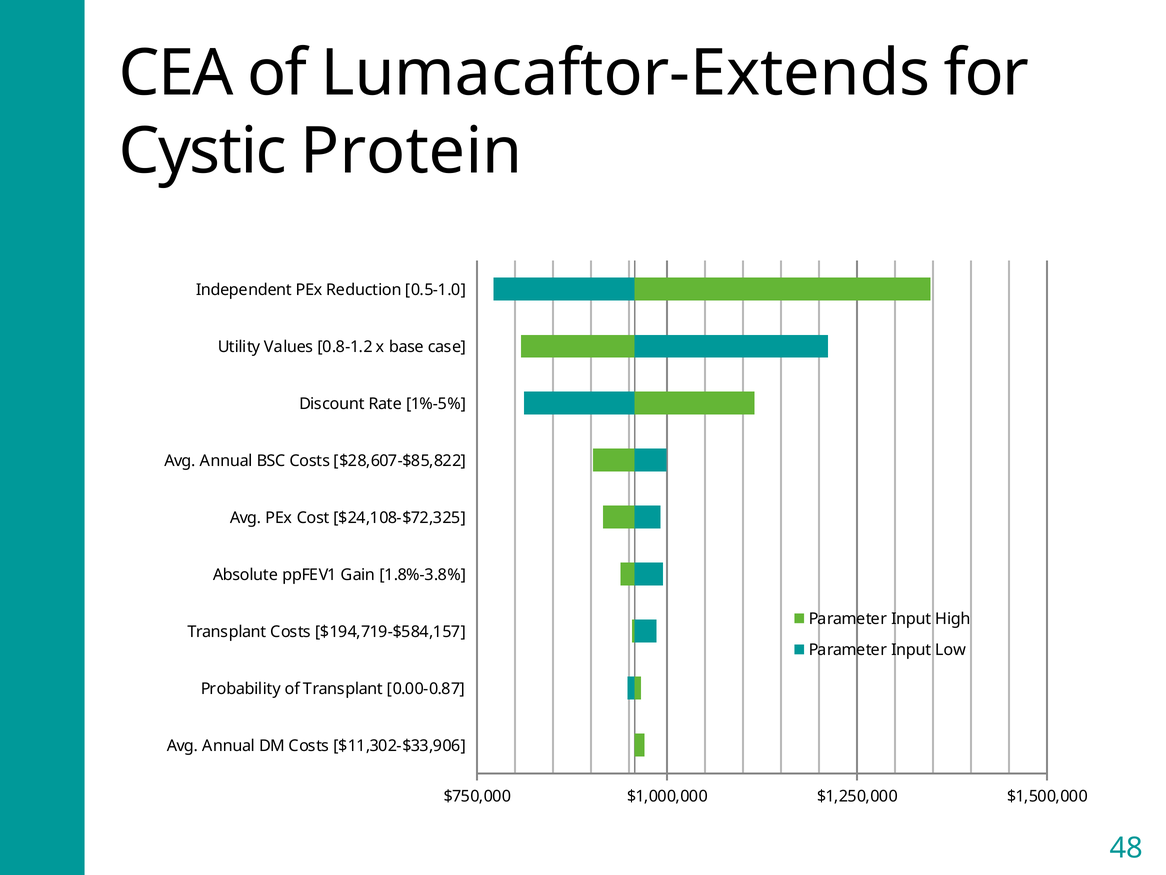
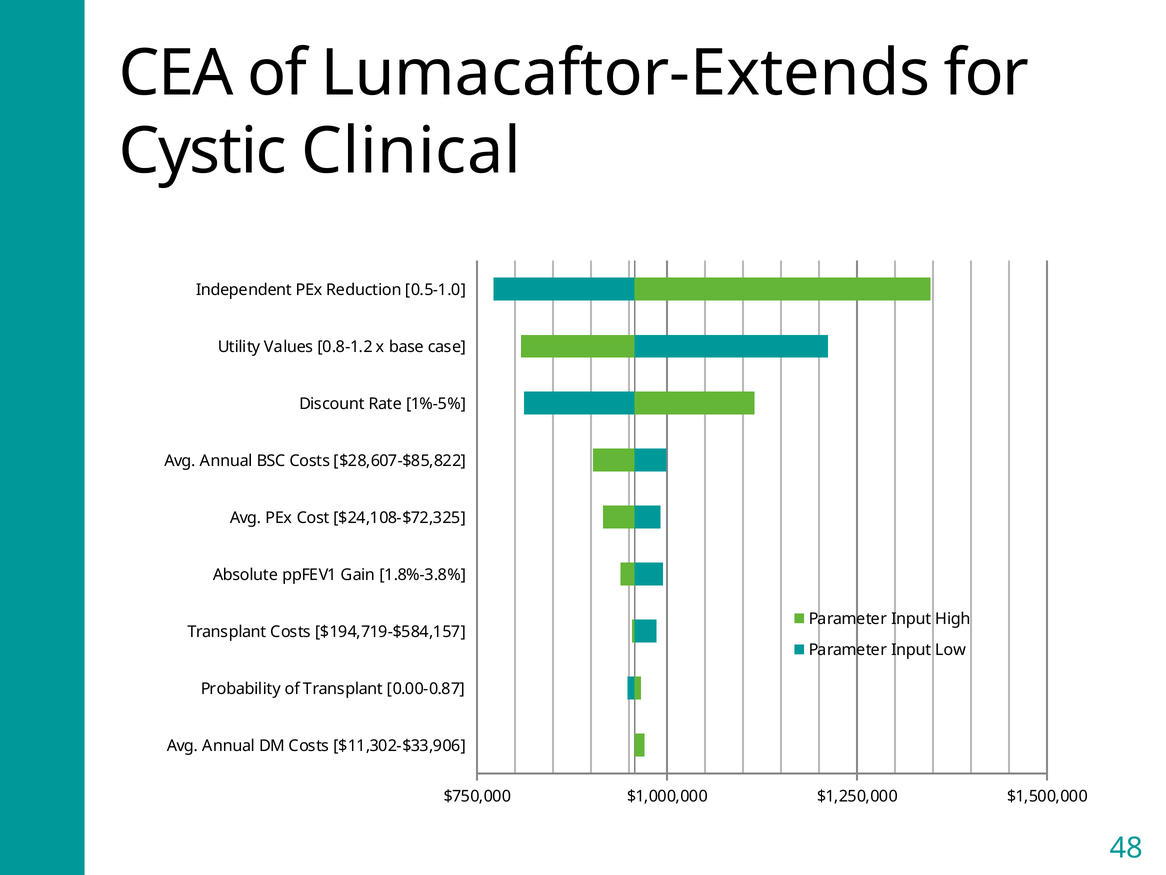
Protein: Protein -> Clinical
